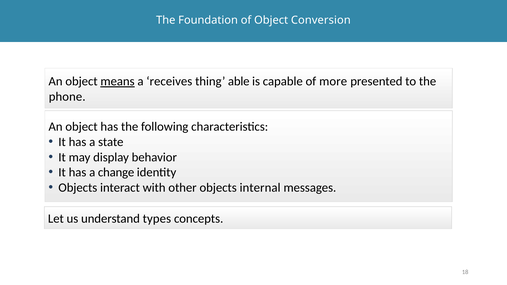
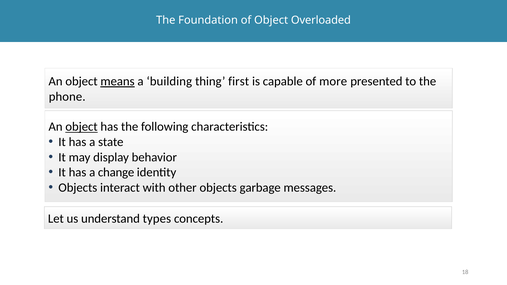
Conversion: Conversion -> Overloaded
receives: receives -> building
able: able -> first
object at (82, 127) underline: none -> present
internal: internal -> garbage
